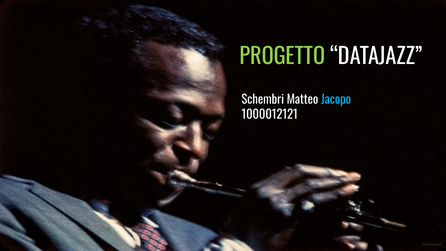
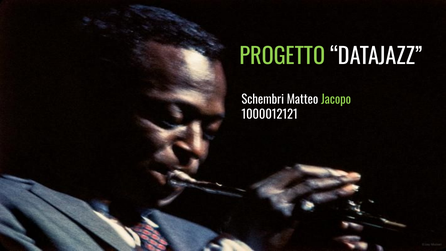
Jacopo colour: light blue -> light green
